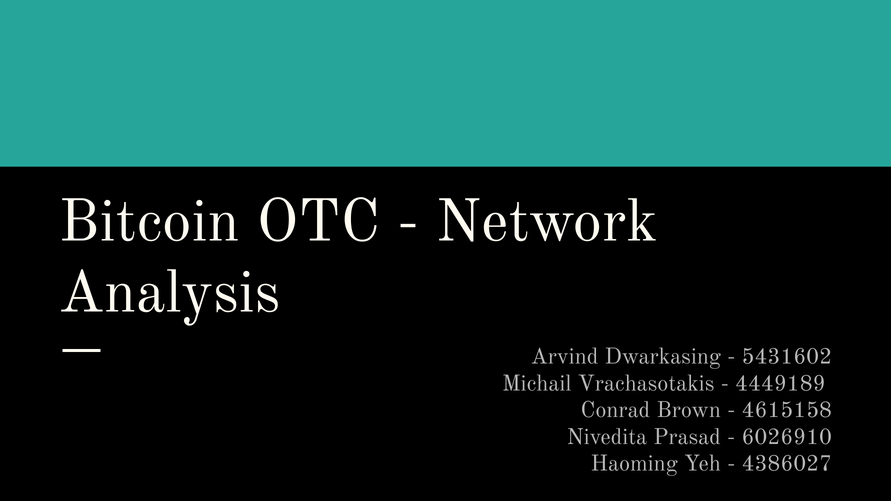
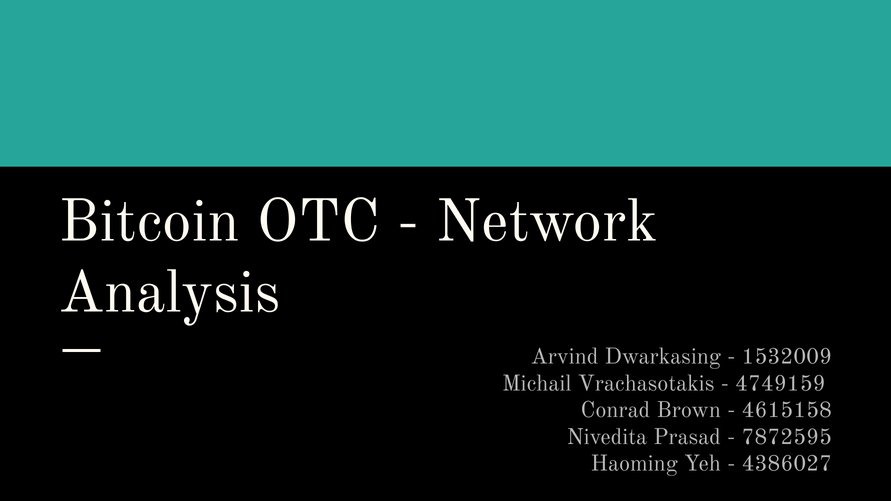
5431602: 5431602 -> 1532009
4449189: 4449189 -> 4749159
6026910: 6026910 -> 7872595
